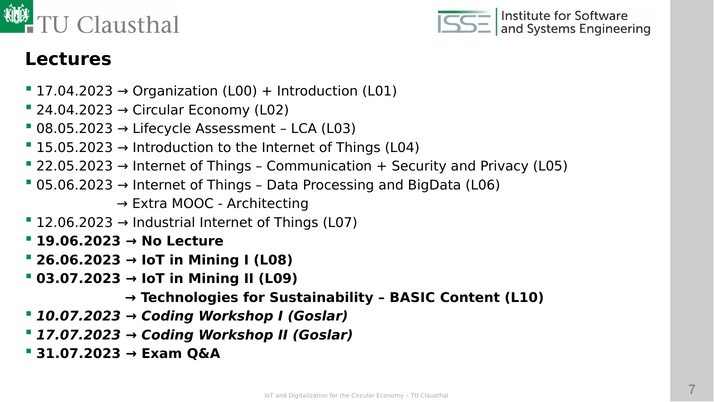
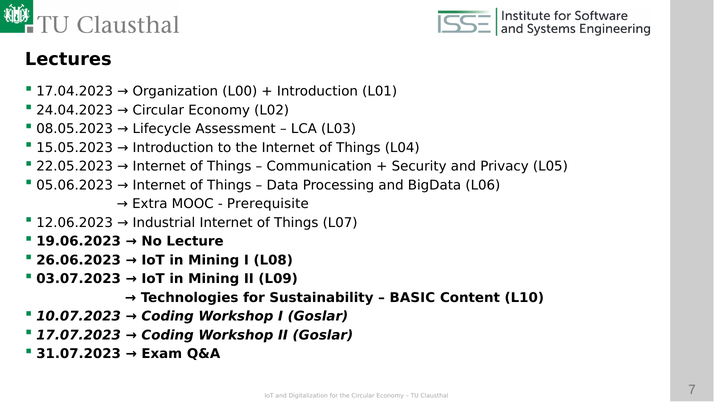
Architecting: Architecting -> Prerequisite
